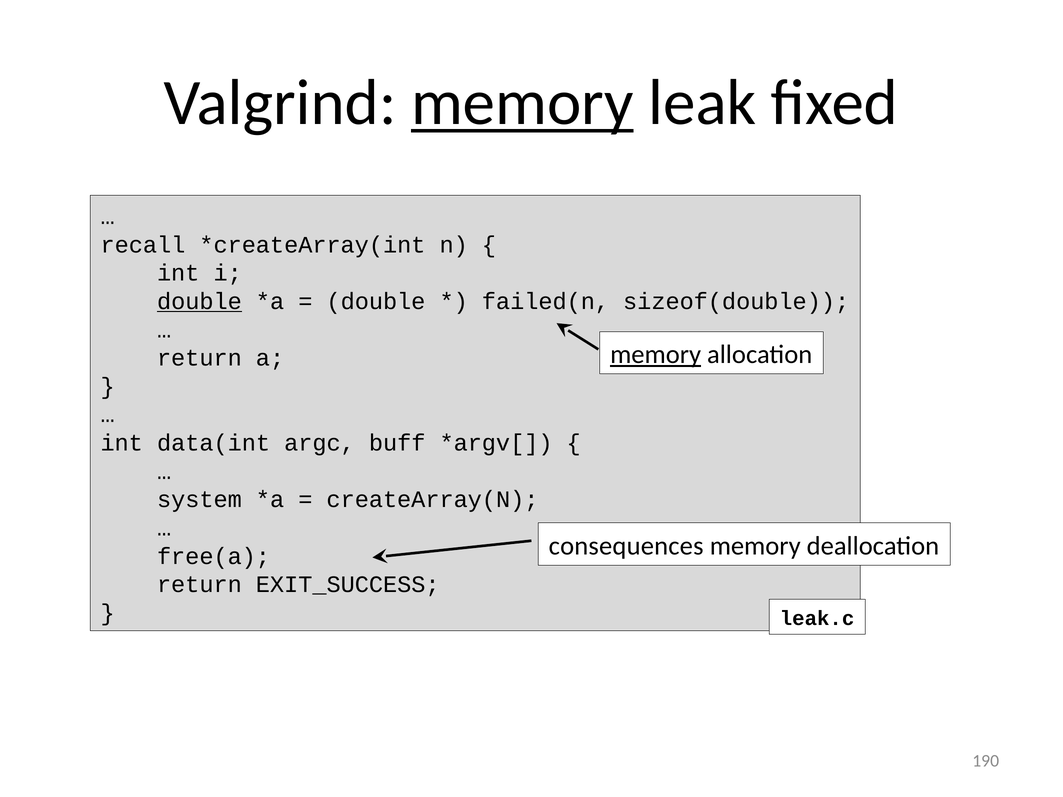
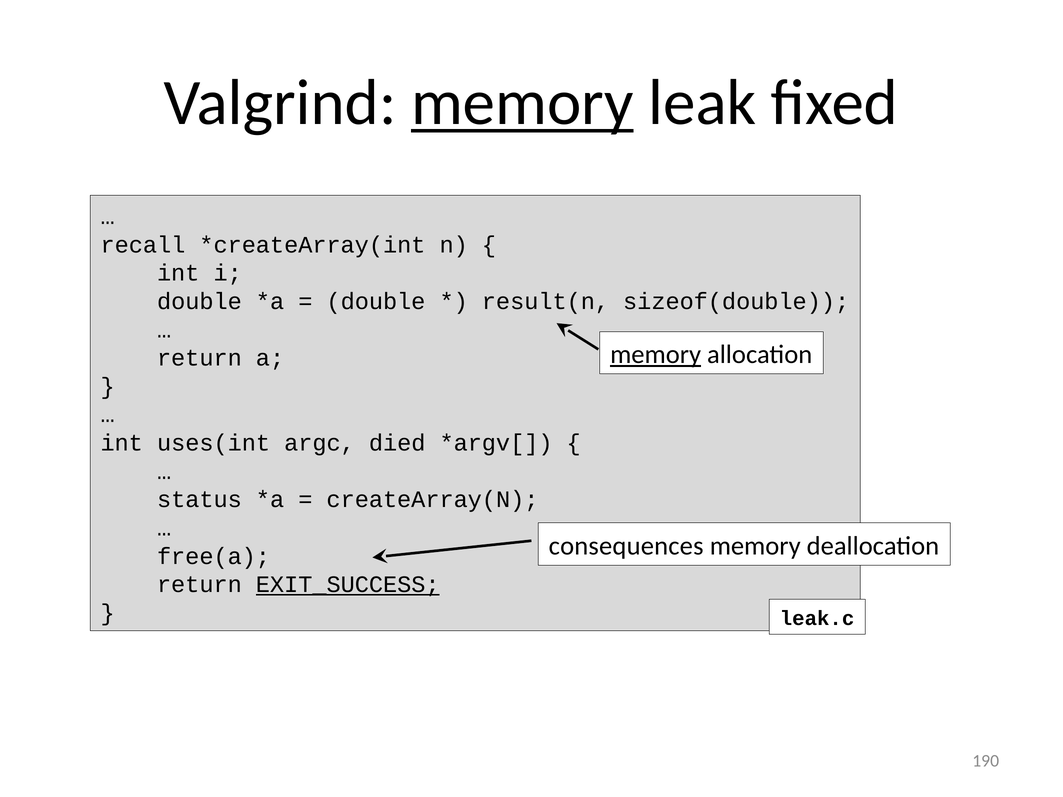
double at (200, 301) underline: present -> none
failed(n: failed(n -> result(n
data(int: data(int -> uses(int
buff: buff -> died
system: system -> status
EXIT_SUCCESS underline: none -> present
